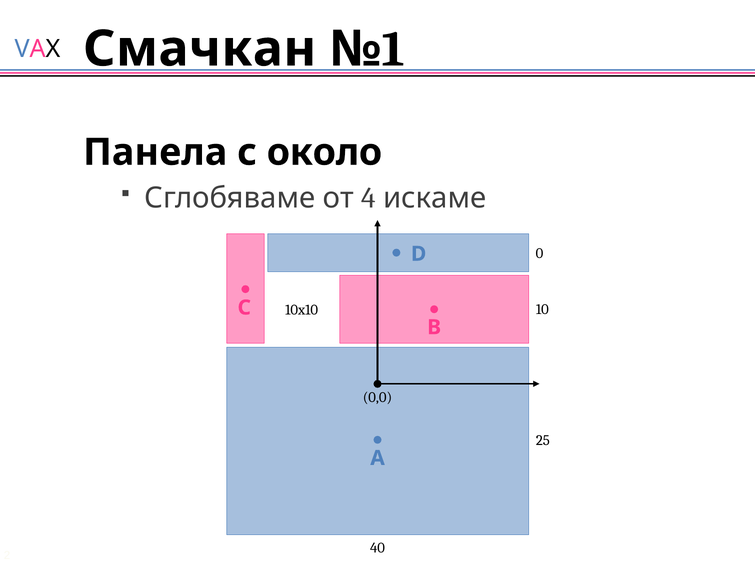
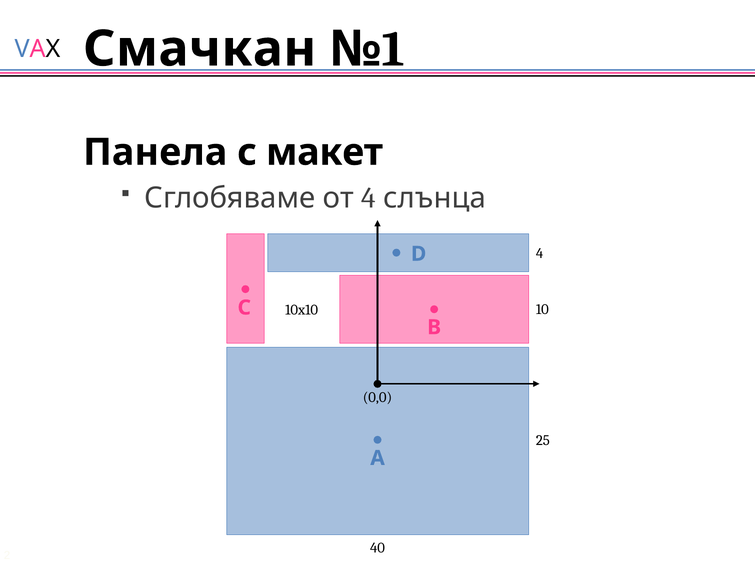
около: около -> макет
искаме: искаме -> слънца
D 0: 0 -> 4
